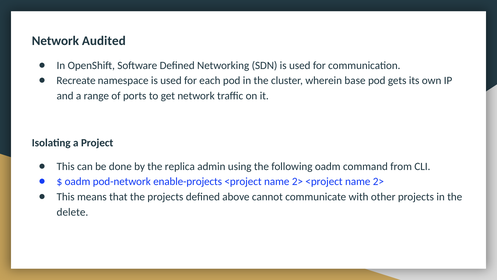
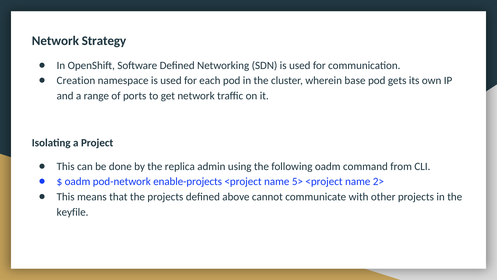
Audited: Audited -> Strategy
Recreate: Recreate -> Creation
2> at (297, 181): 2> -> 5>
delete: delete -> keyfile
